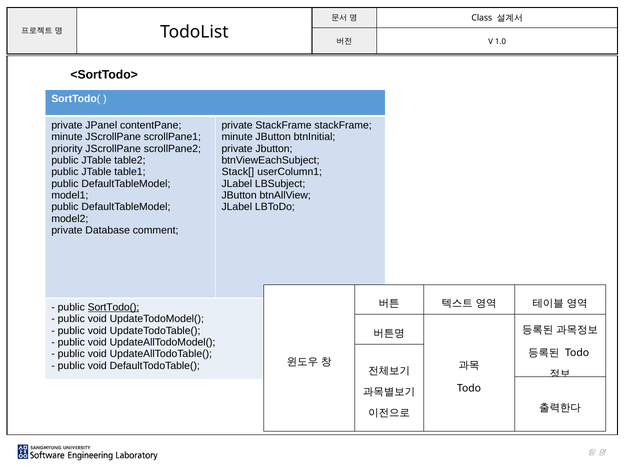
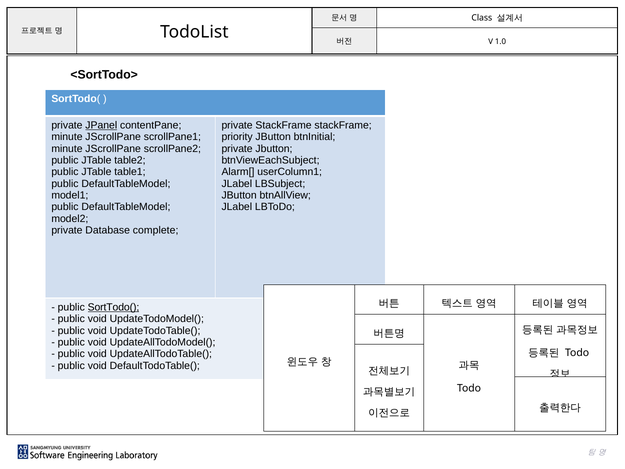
JPanel underline: none -> present
minute at (237, 137): minute -> priority
priority at (67, 148): priority -> minute
Stack[: Stack[ -> Alarm[
comment: comment -> complete
